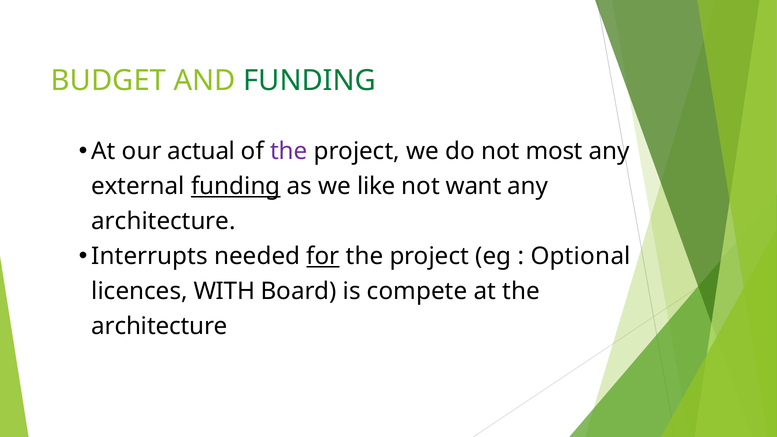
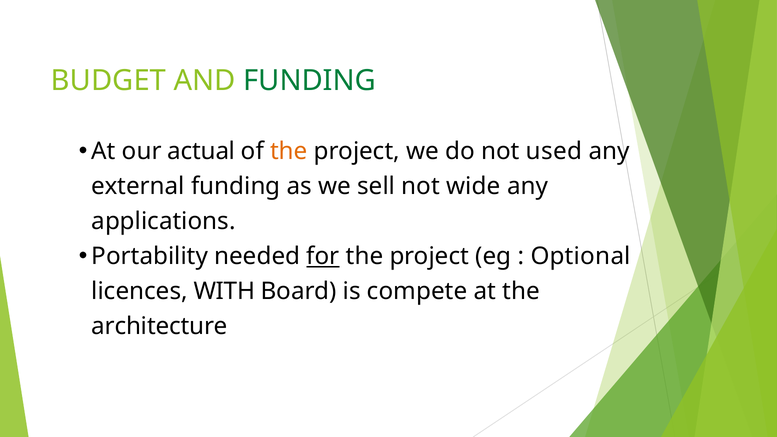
the at (289, 151) colour: purple -> orange
most: most -> used
funding at (236, 186) underline: present -> none
like: like -> sell
want: want -> wide
architecture at (164, 221): architecture -> applications
Interrupts: Interrupts -> Portability
